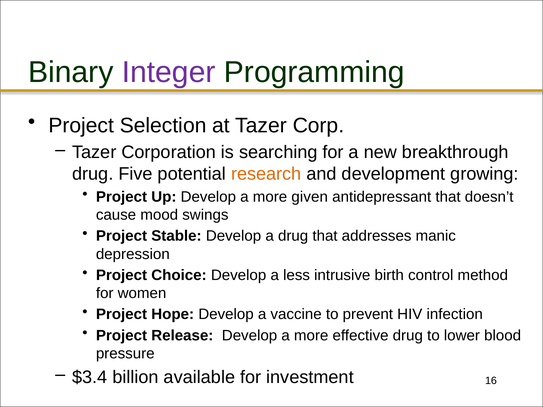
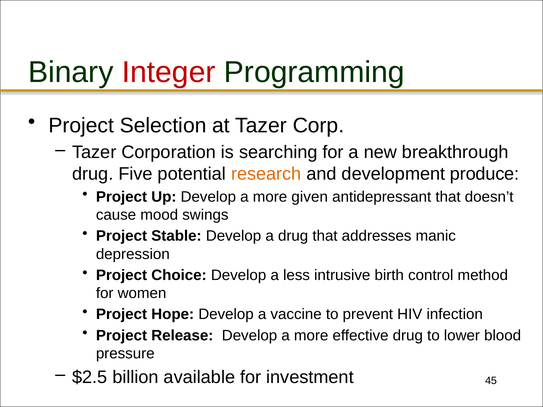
Integer colour: purple -> red
growing: growing -> produce
$3.4: $3.4 -> $2.5
16: 16 -> 45
